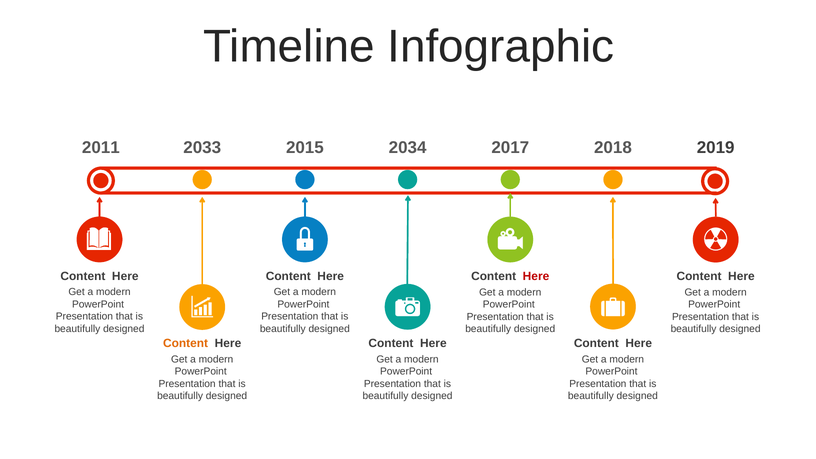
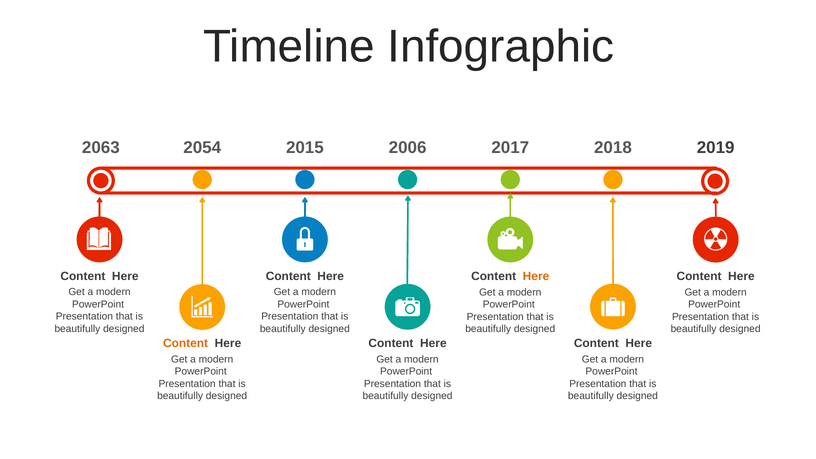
2011: 2011 -> 2063
2033: 2033 -> 2054
2034: 2034 -> 2006
Here at (536, 276) colour: red -> orange
